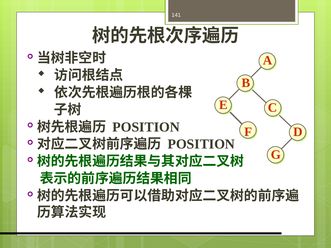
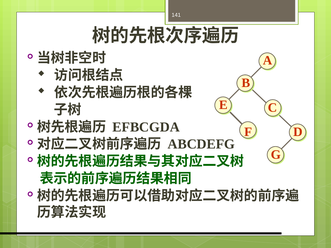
POSITION at (146, 127): POSITION -> EFBCGDA
POSITION at (201, 144): POSITION -> ABCDEFG
